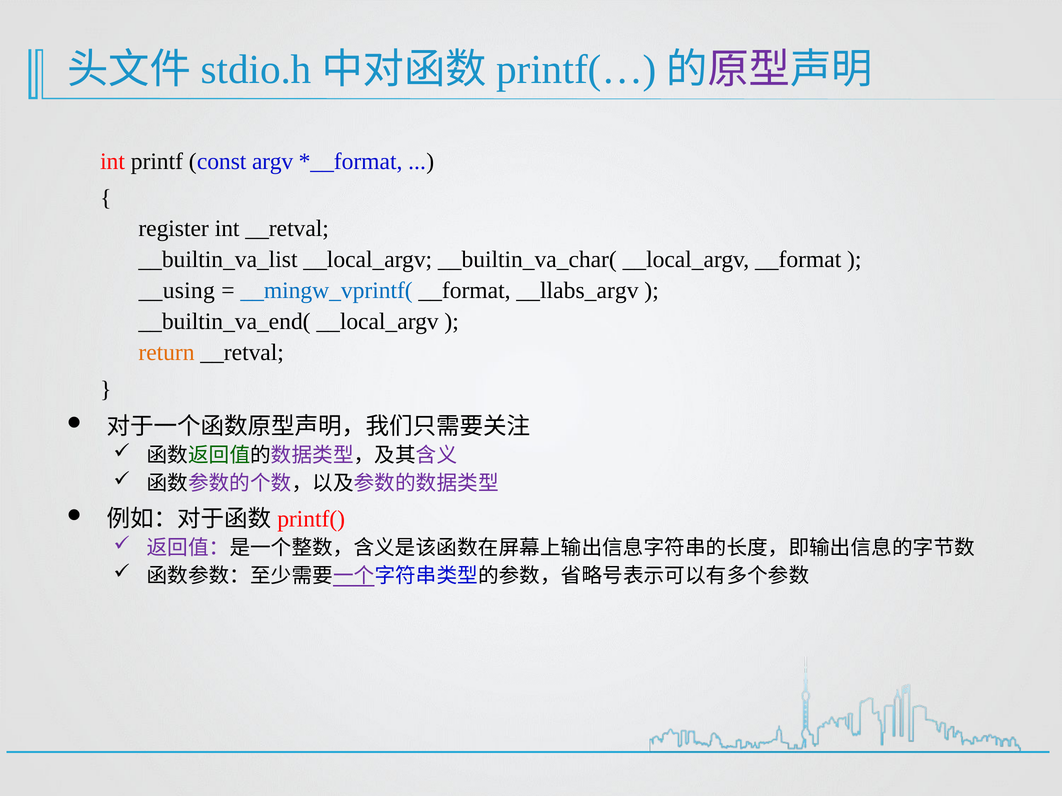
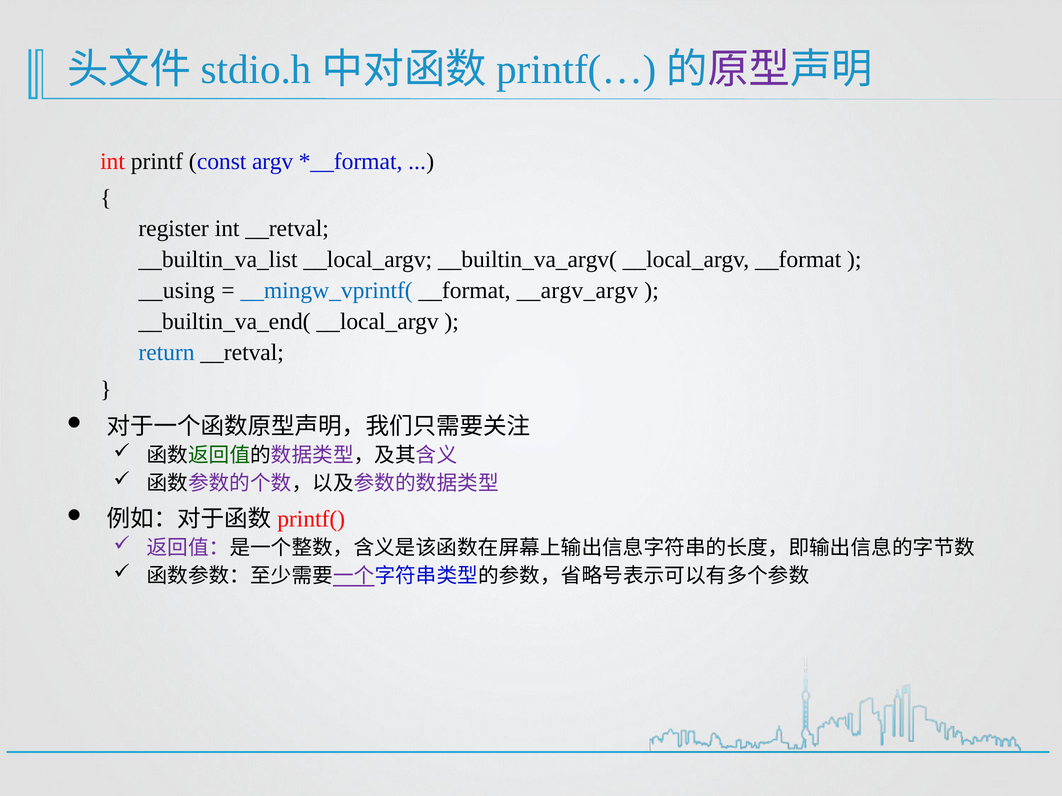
__builtin_va_char(: __builtin_va_char( -> __builtin_va_argv(
__llabs_argv: __llabs_argv -> __argv_argv
return colour: orange -> blue
